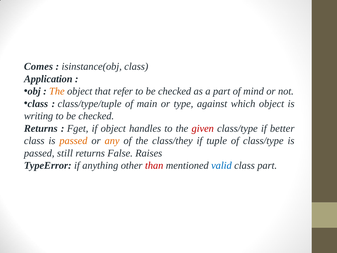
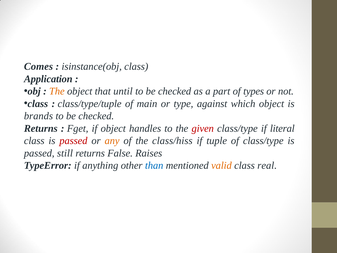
refer: refer -> until
mind: mind -> types
writing: writing -> brands
better: better -> literal
passed at (73, 141) colour: orange -> red
class/they: class/they -> class/hiss
than colour: red -> blue
valid colour: blue -> orange
class part: part -> real
